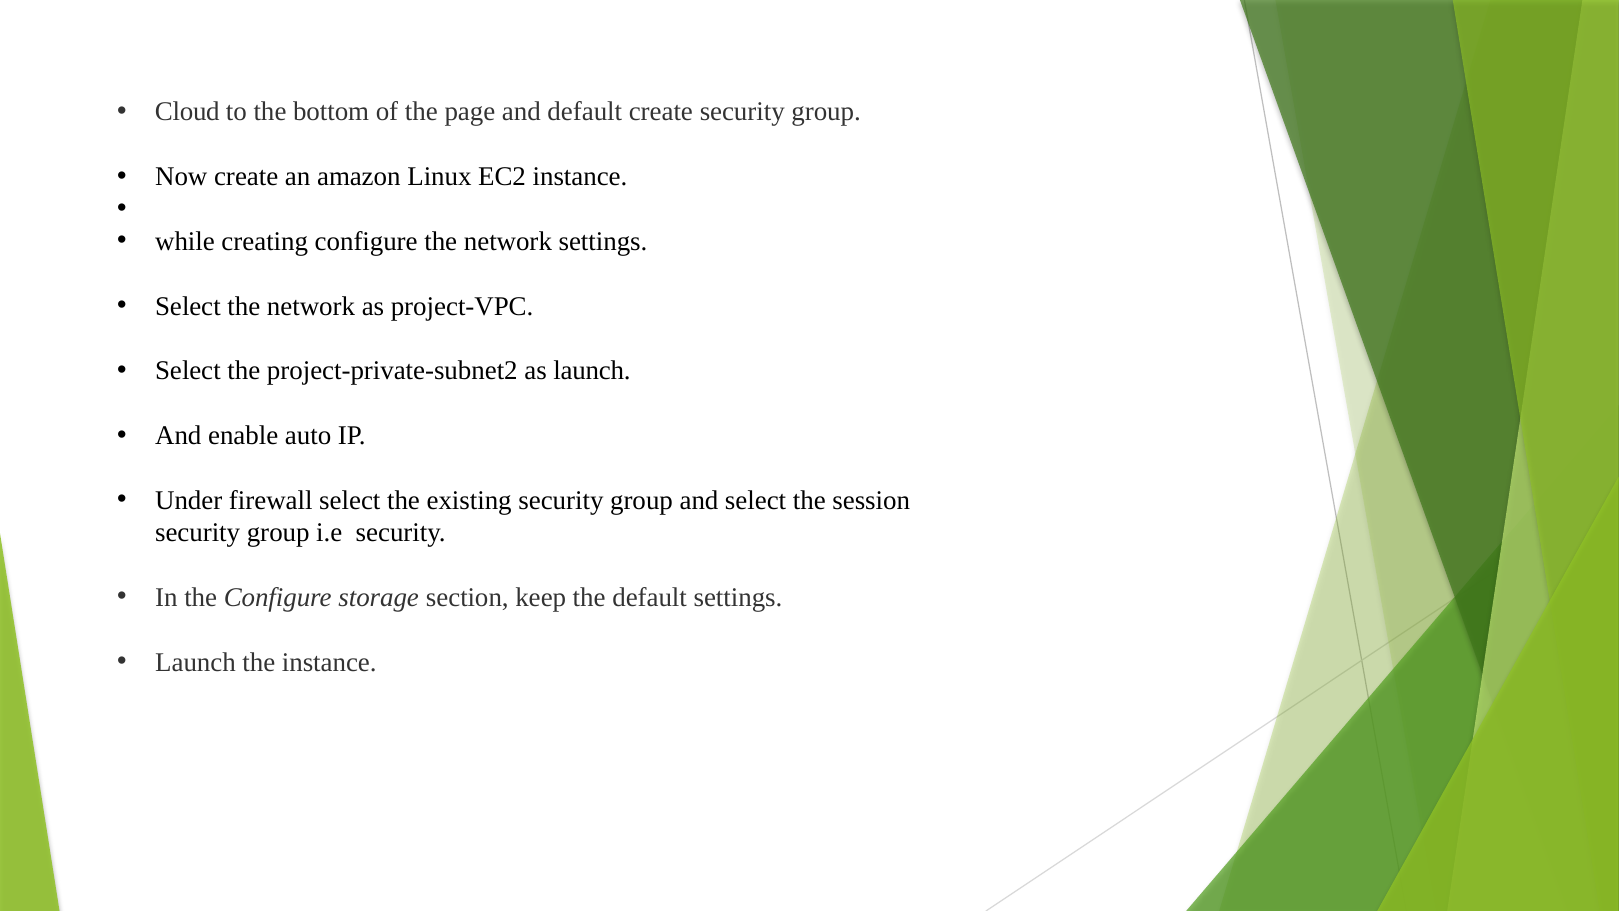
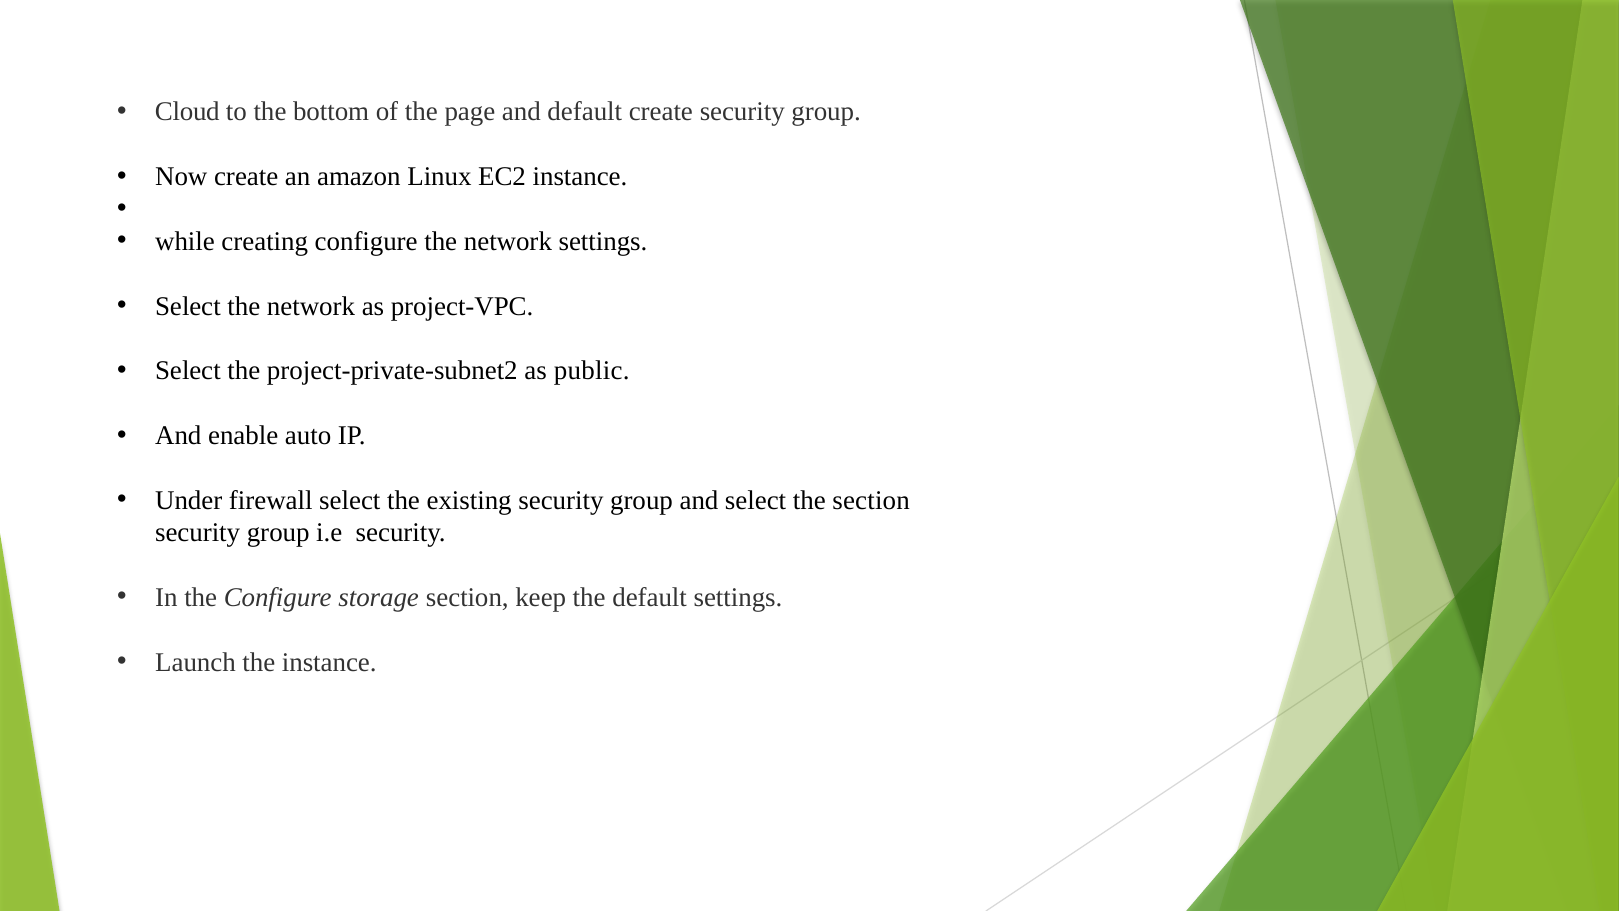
as launch: launch -> public
the session: session -> section
